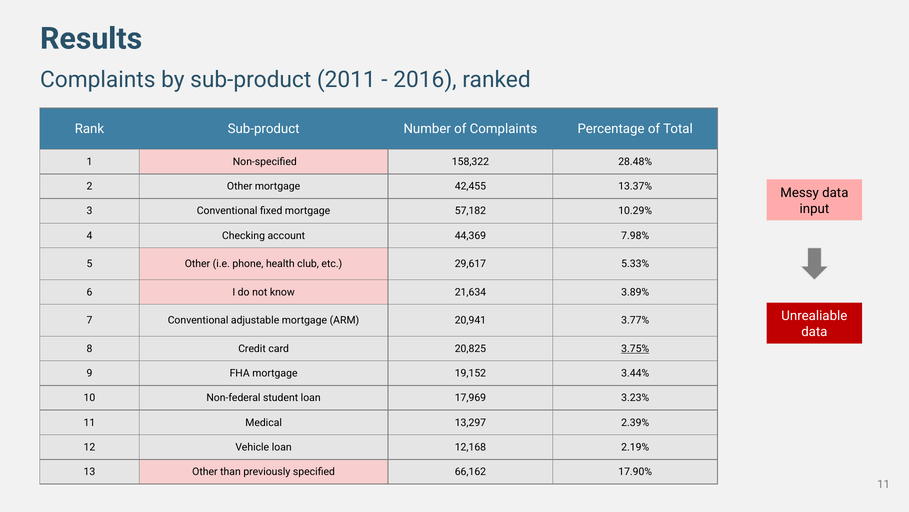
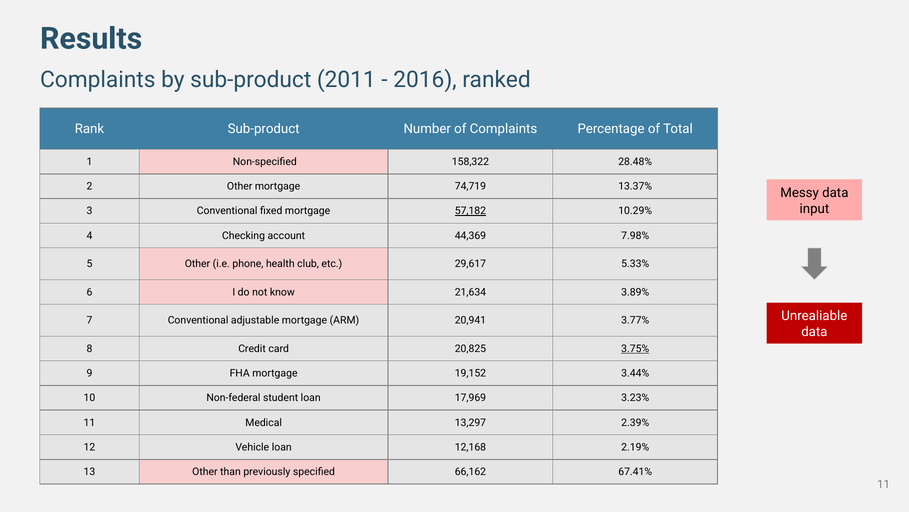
42,455: 42,455 -> 74,719
57,182 underline: none -> present
17.90%: 17.90% -> 67.41%
